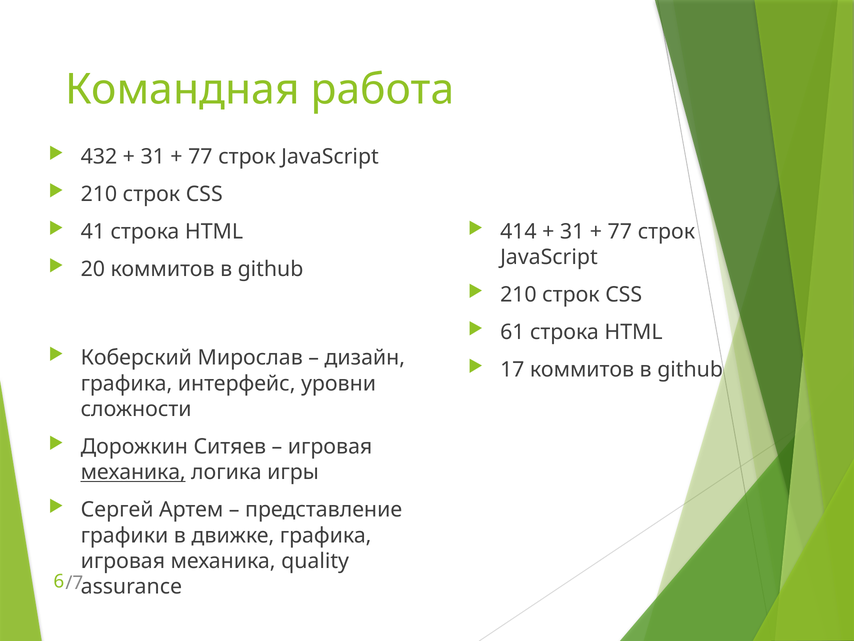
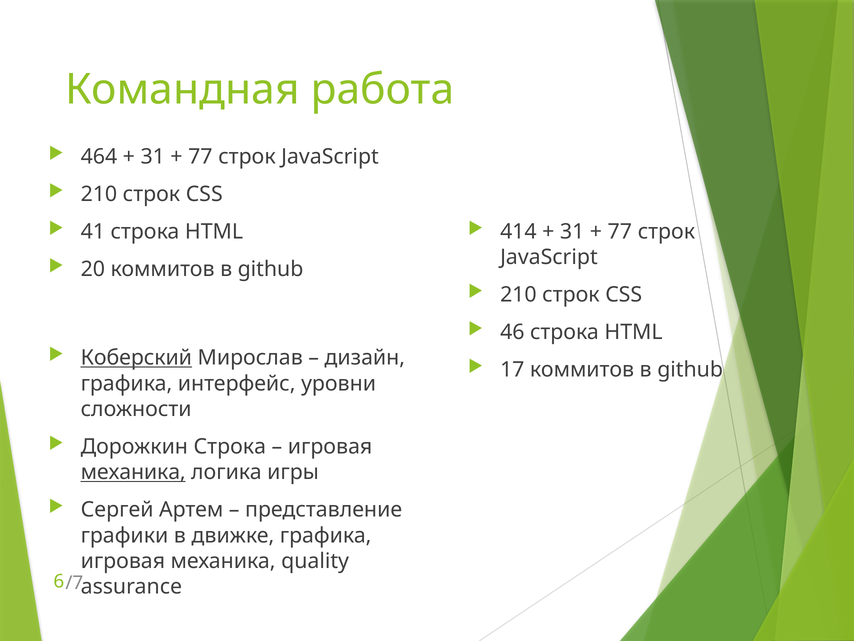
432: 432 -> 464
61: 61 -> 46
Коберский underline: none -> present
Дорожкин Ситяев: Ситяев -> Строка
